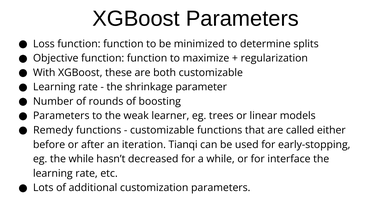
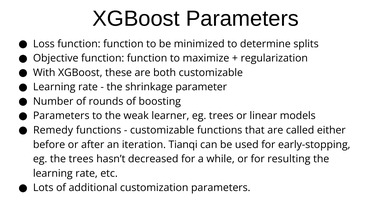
the while: while -> trees
interface: interface -> resulting
